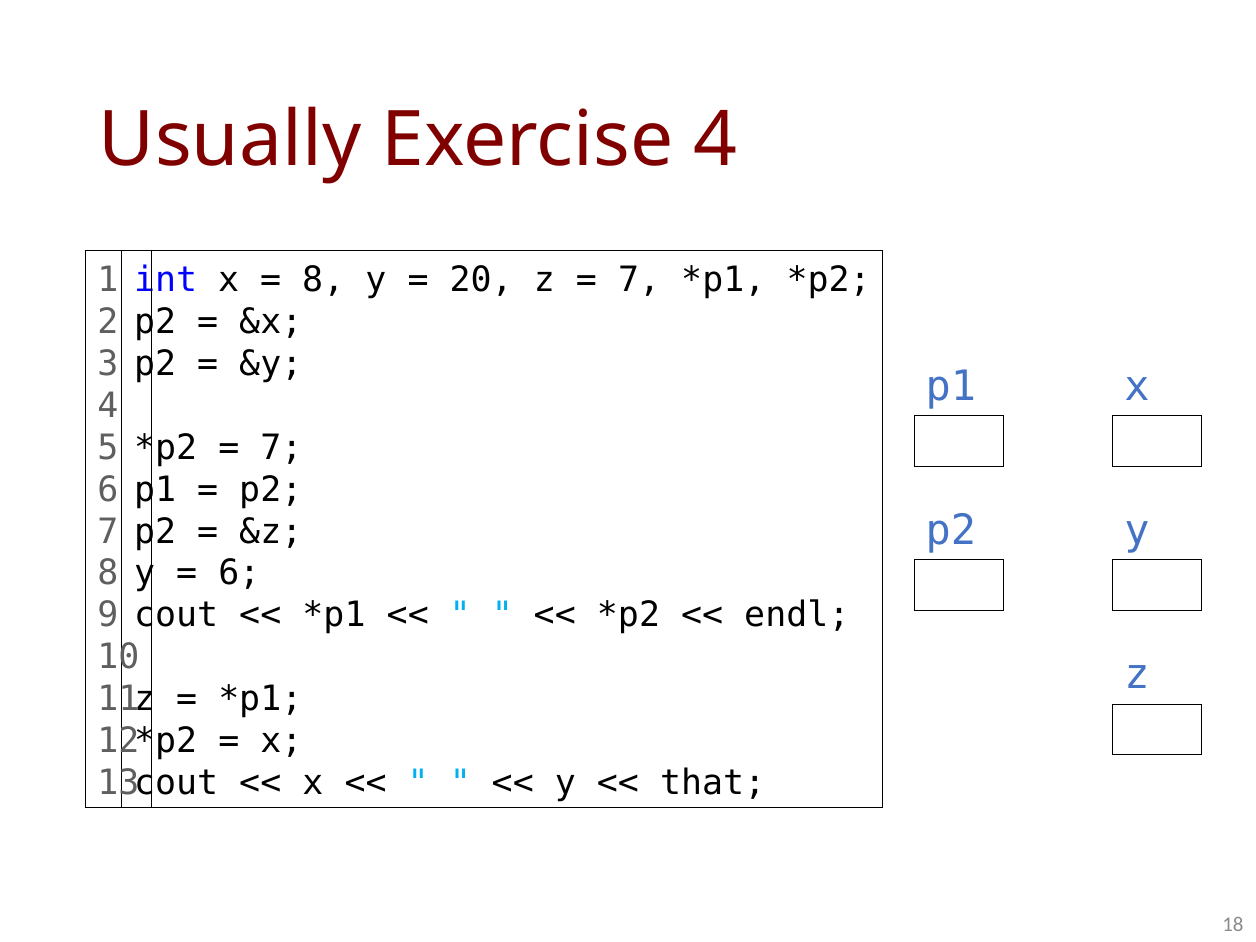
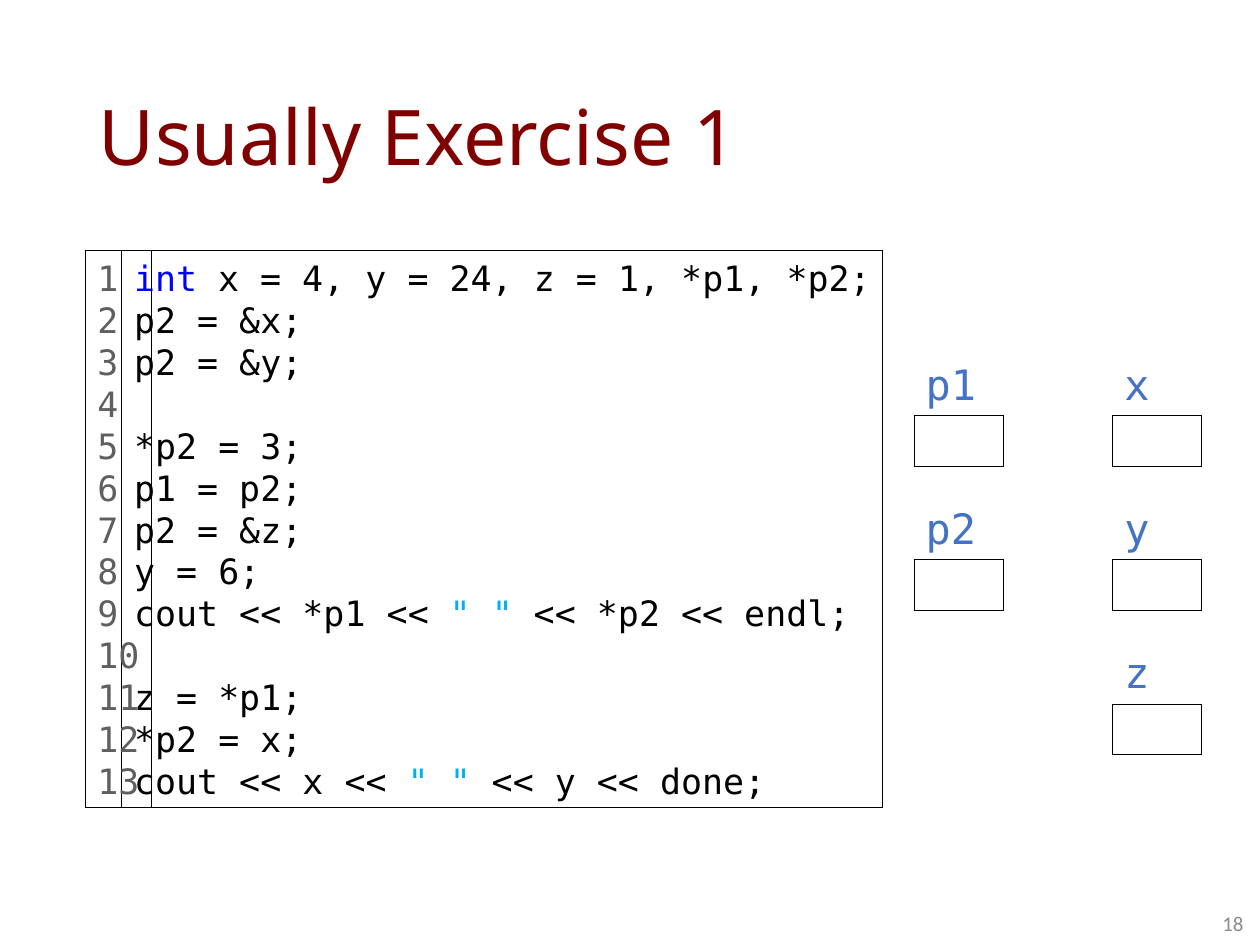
Exercise 4: 4 -> 1
8 at (323, 280): 8 -> 4
20: 20 -> 24
7 at (639, 280): 7 -> 1
7 at (281, 448): 7 -> 3
that: that -> done
